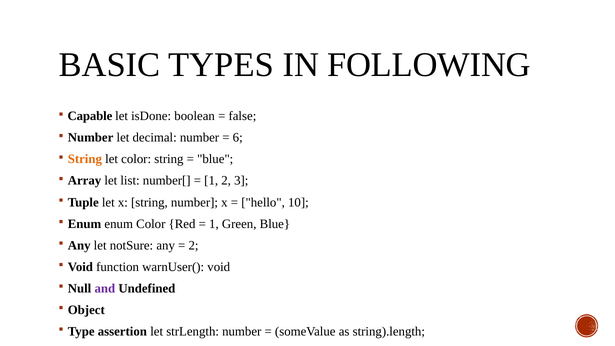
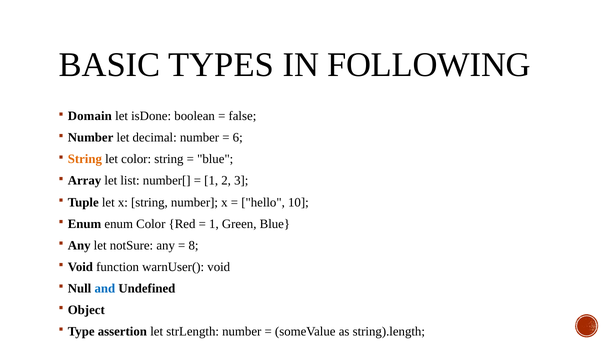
Capable: Capable -> Domain
2 at (194, 245): 2 -> 8
and colour: purple -> blue
